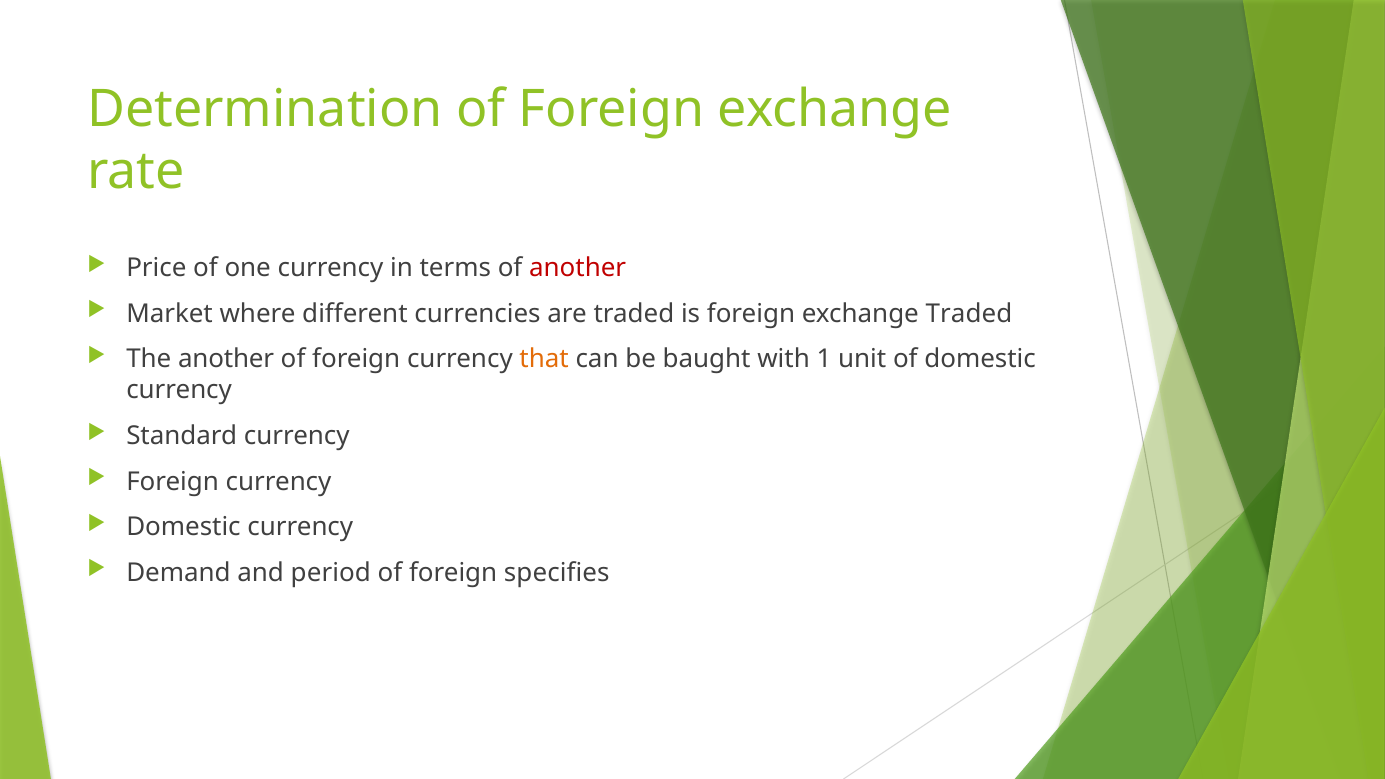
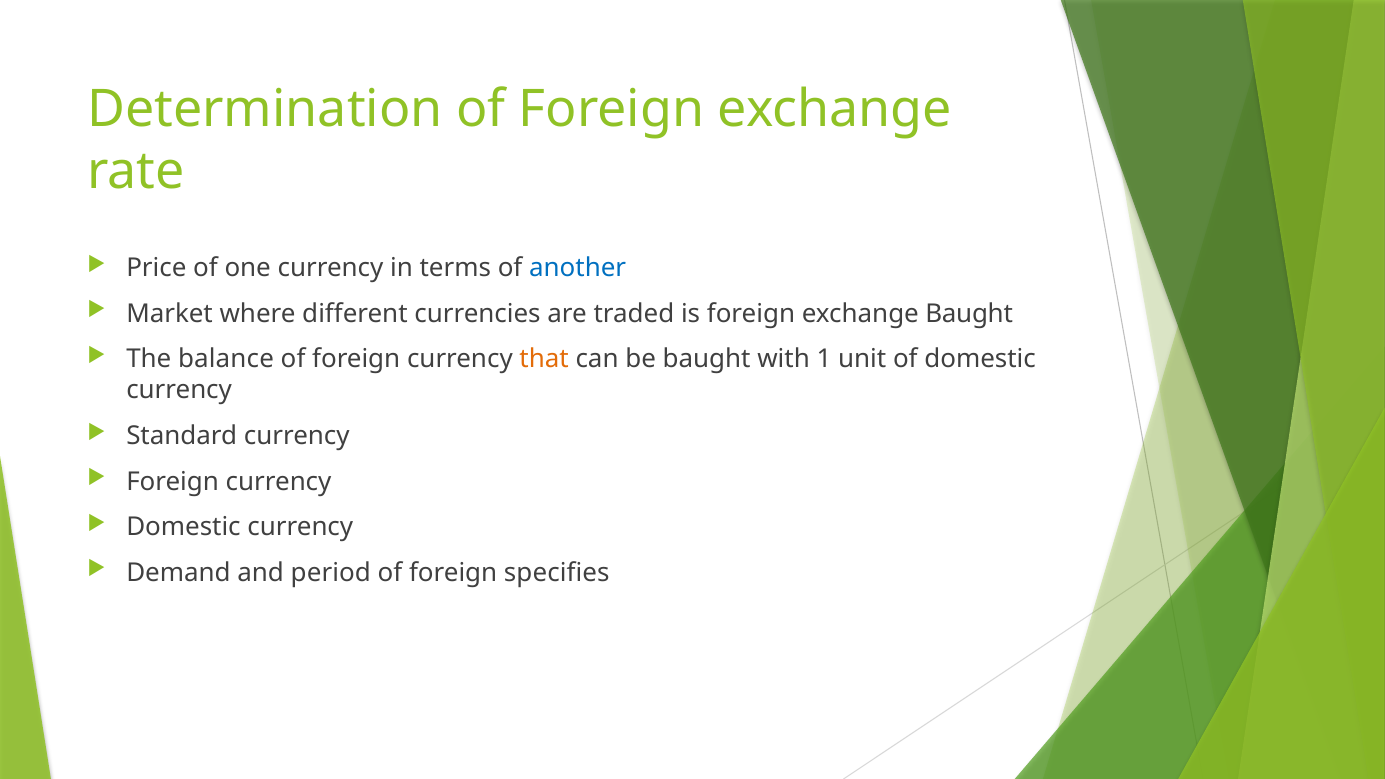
another at (578, 268) colour: red -> blue
exchange Traded: Traded -> Baught
The another: another -> balance
